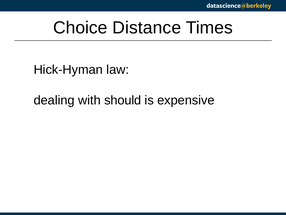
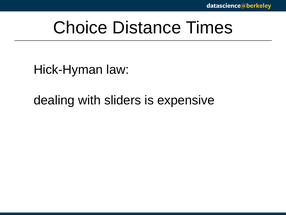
should: should -> sliders
